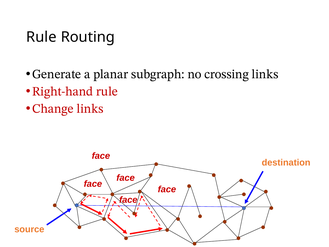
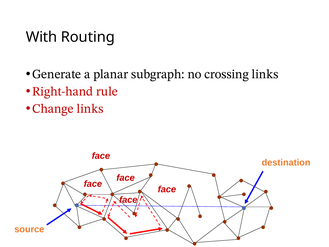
Rule at (41, 37): Rule -> With
